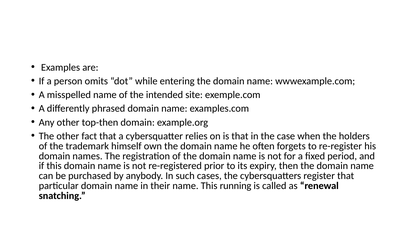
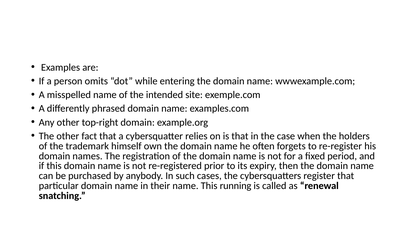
top-then: top-then -> top-right
